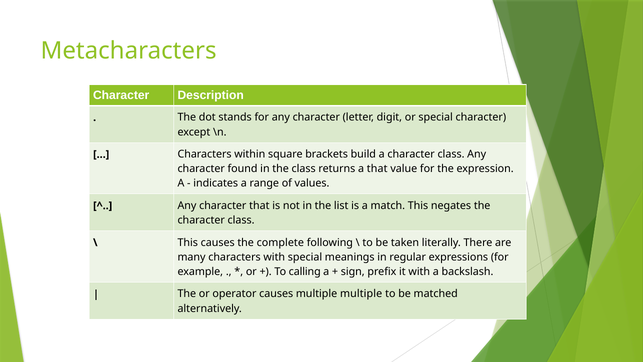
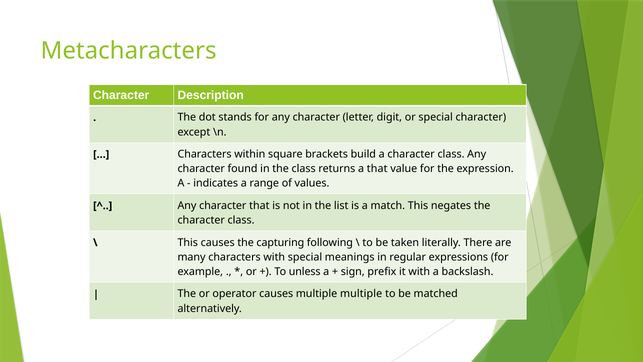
complete: complete -> capturing
calling: calling -> unless
